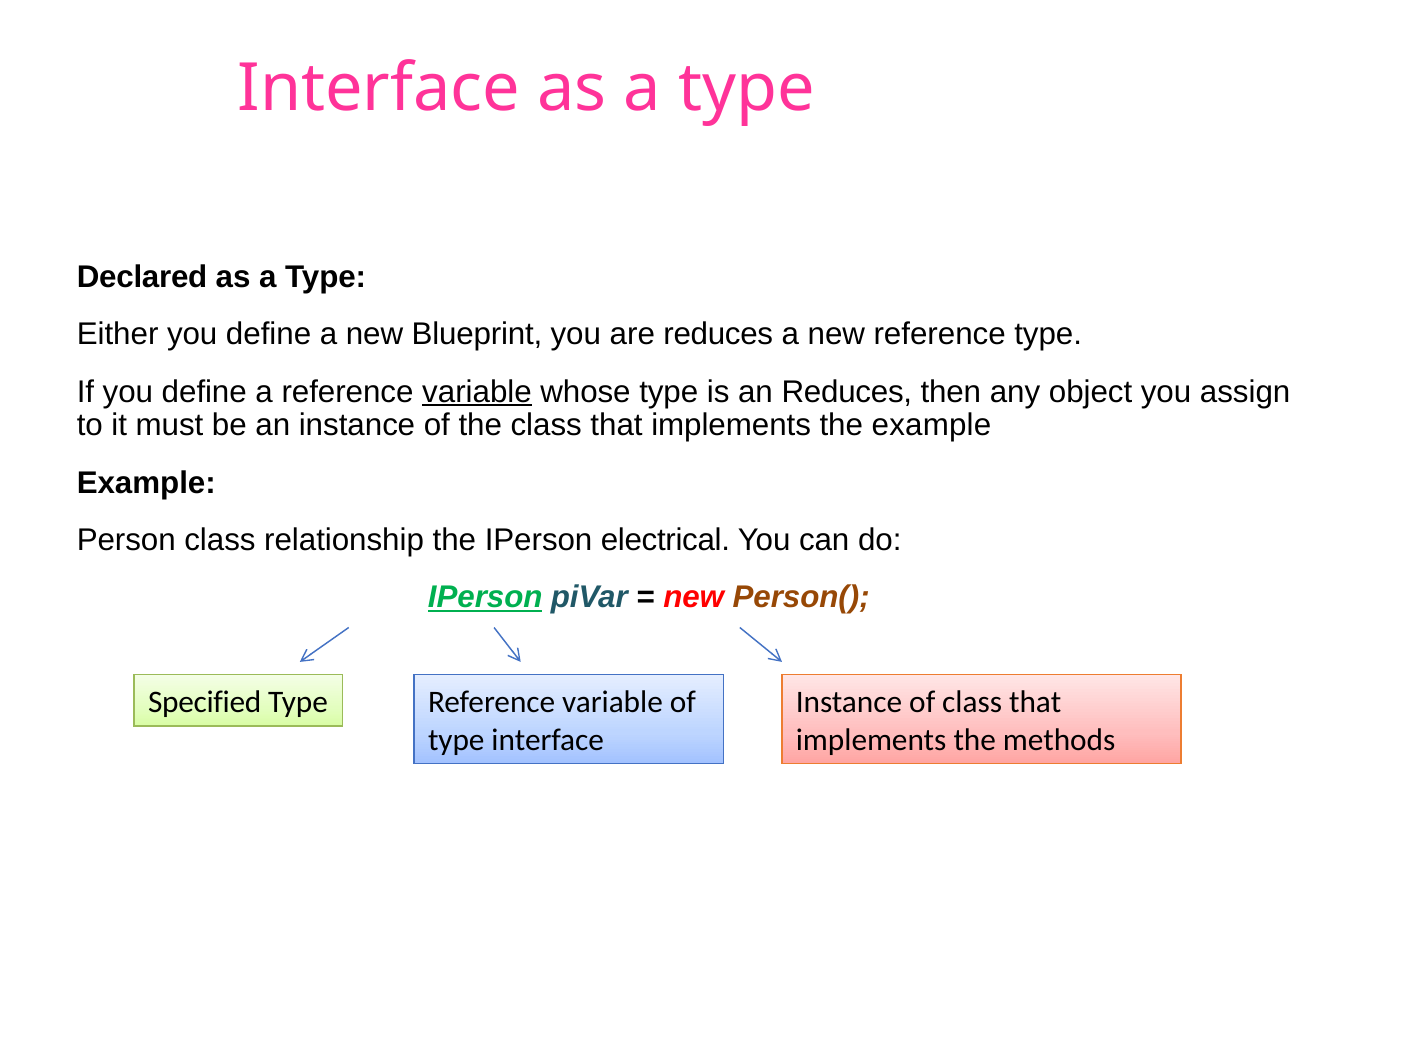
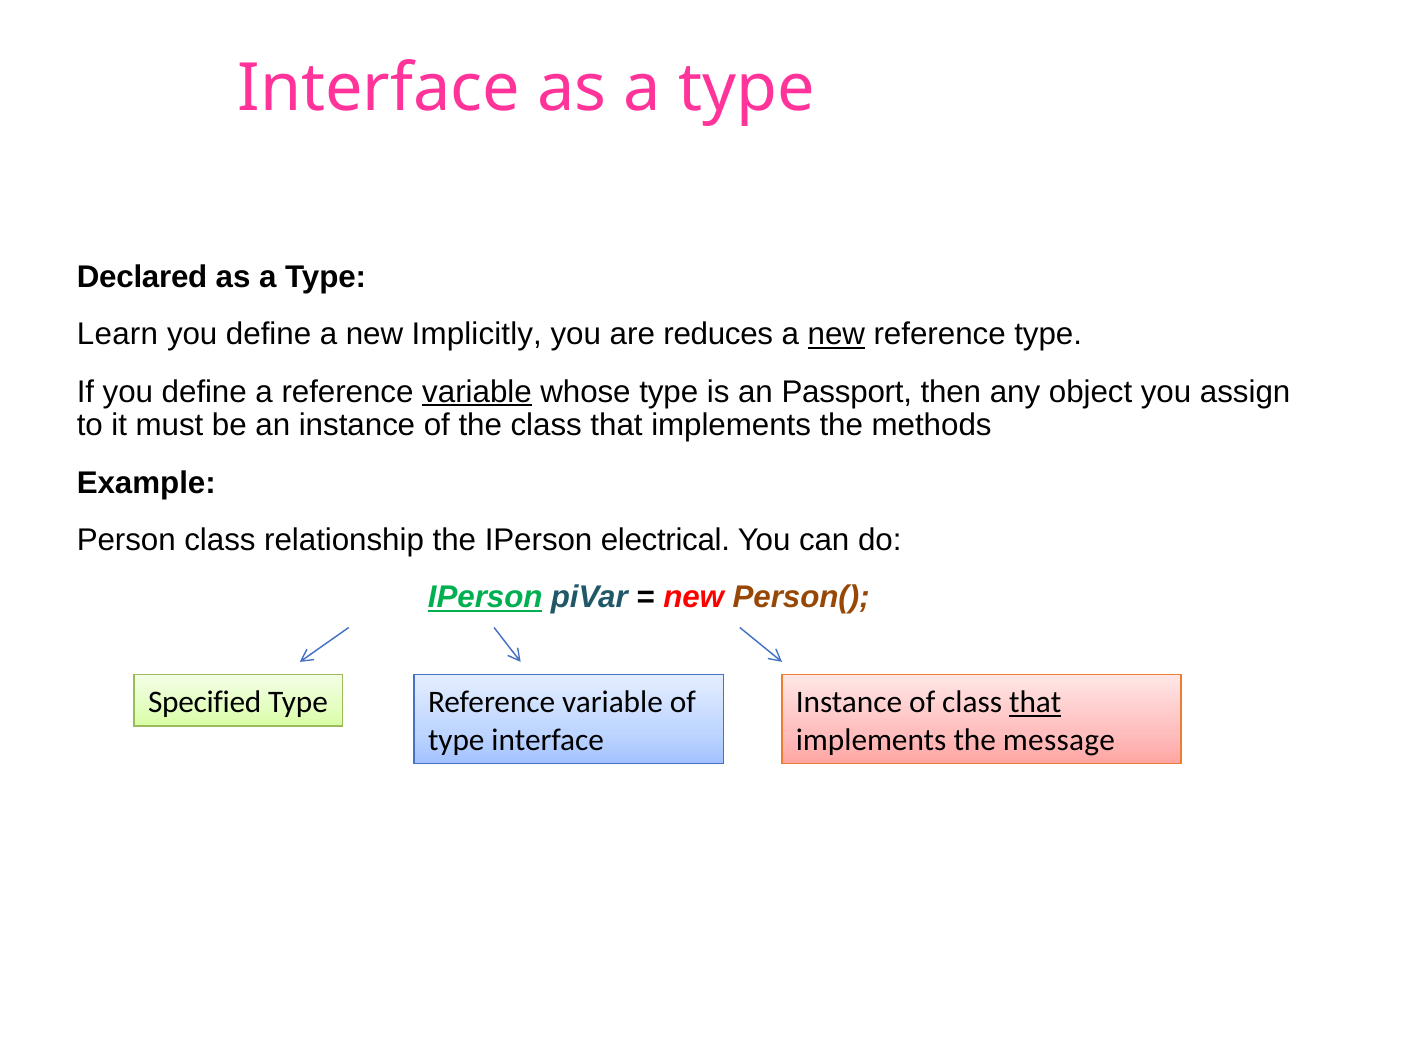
Either: Either -> Learn
Blueprint: Blueprint -> Implicitly
new at (836, 335) underline: none -> present
an Reduces: Reduces -> Passport
the example: example -> methods
that at (1035, 703) underline: none -> present
methods: methods -> message
